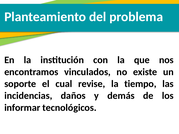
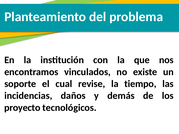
informar: informar -> proyecto
